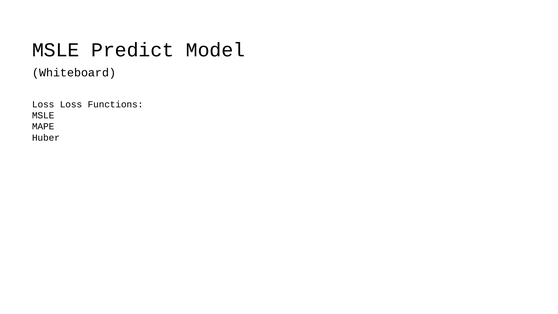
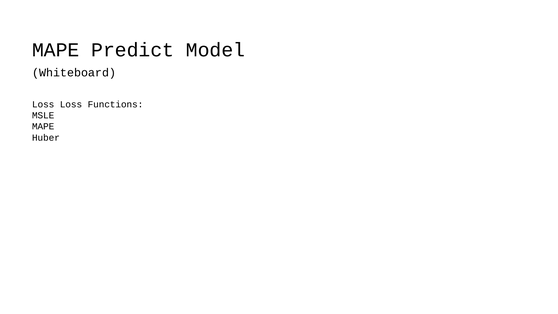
MSLE at (56, 50): MSLE -> MAPE
